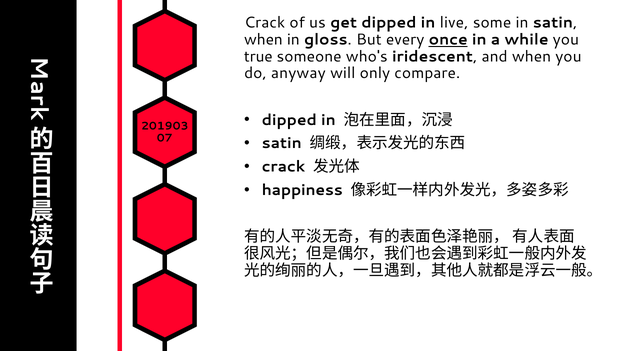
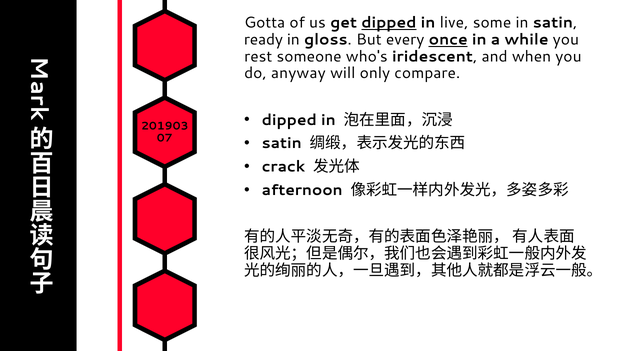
Crack at (265, 23): Crack -> Gotta
dipped at (389, 23) underline: none -> present
when at (263, 40): when -> ready
true: true -> rest
happiness: happiness -> afternoon
